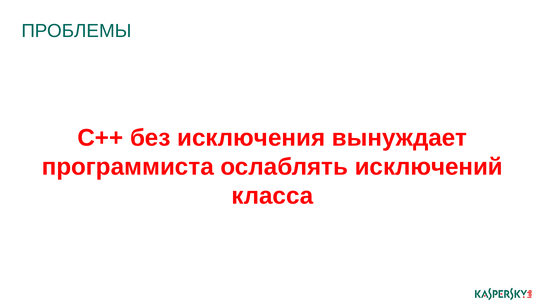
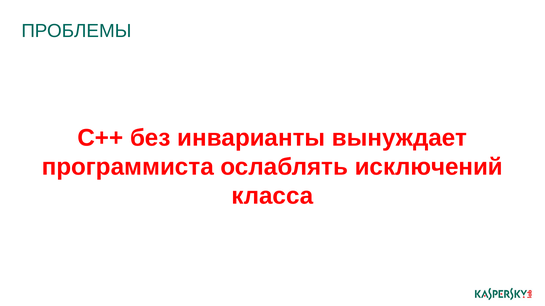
исключения: исключения -> инварианты
